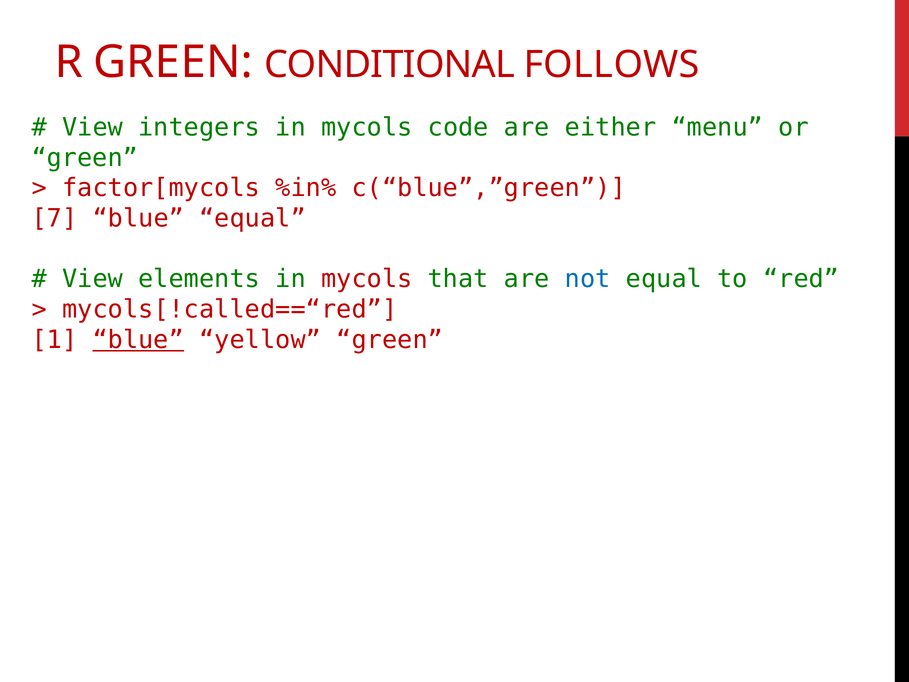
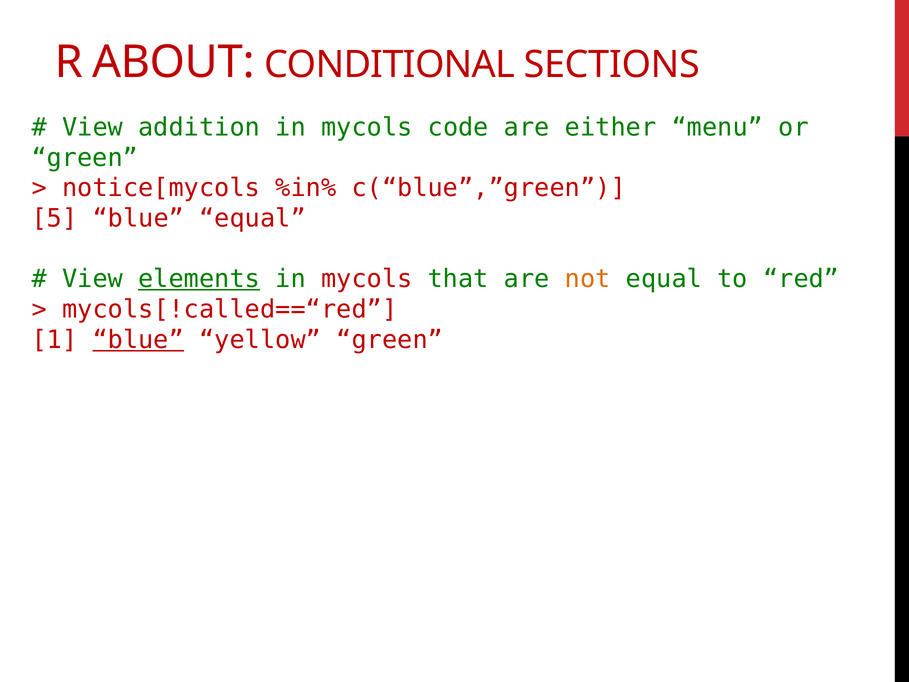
R GREEN: GREEN -> ABOUT
FOLLOWS: FOLLOWS -> SECTIONS
integers: integers -> addition
factor[mycols: factor[mycols -> notice[mycols
7: 7 -> 5
elements underline: none -> present
not colour: blue -> orange
